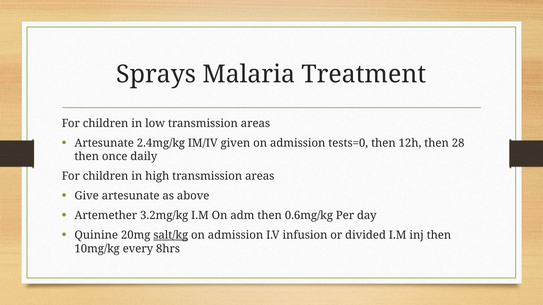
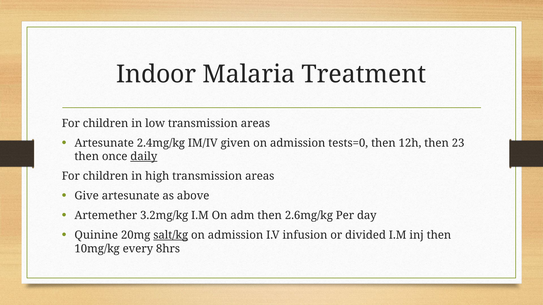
Sprays: Sprays -> Indoor
28: 28 -> 23
daily underline: none -> present
0.6mg/kg: 0.6mg/kg -> 2.6mg/kg
